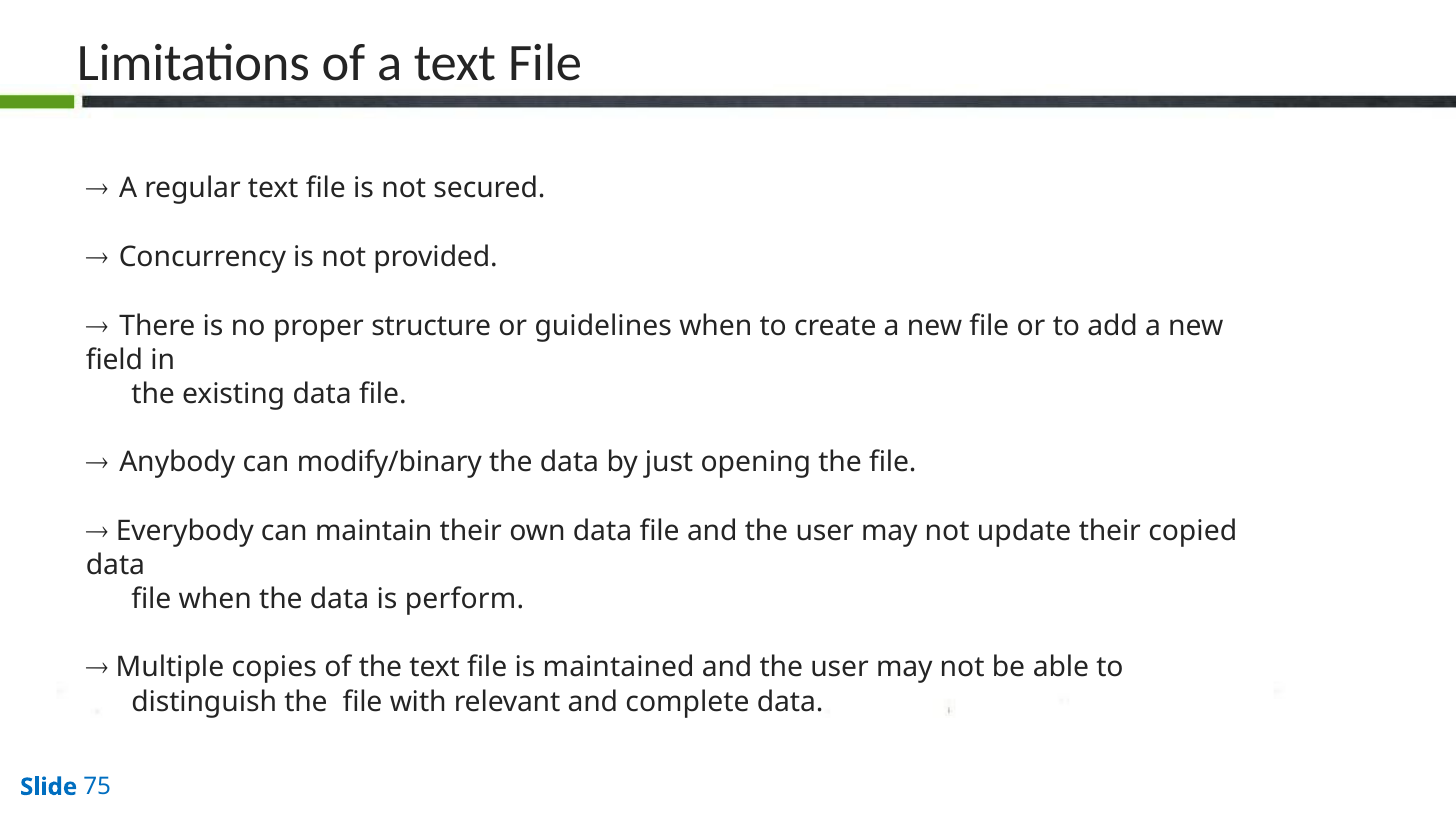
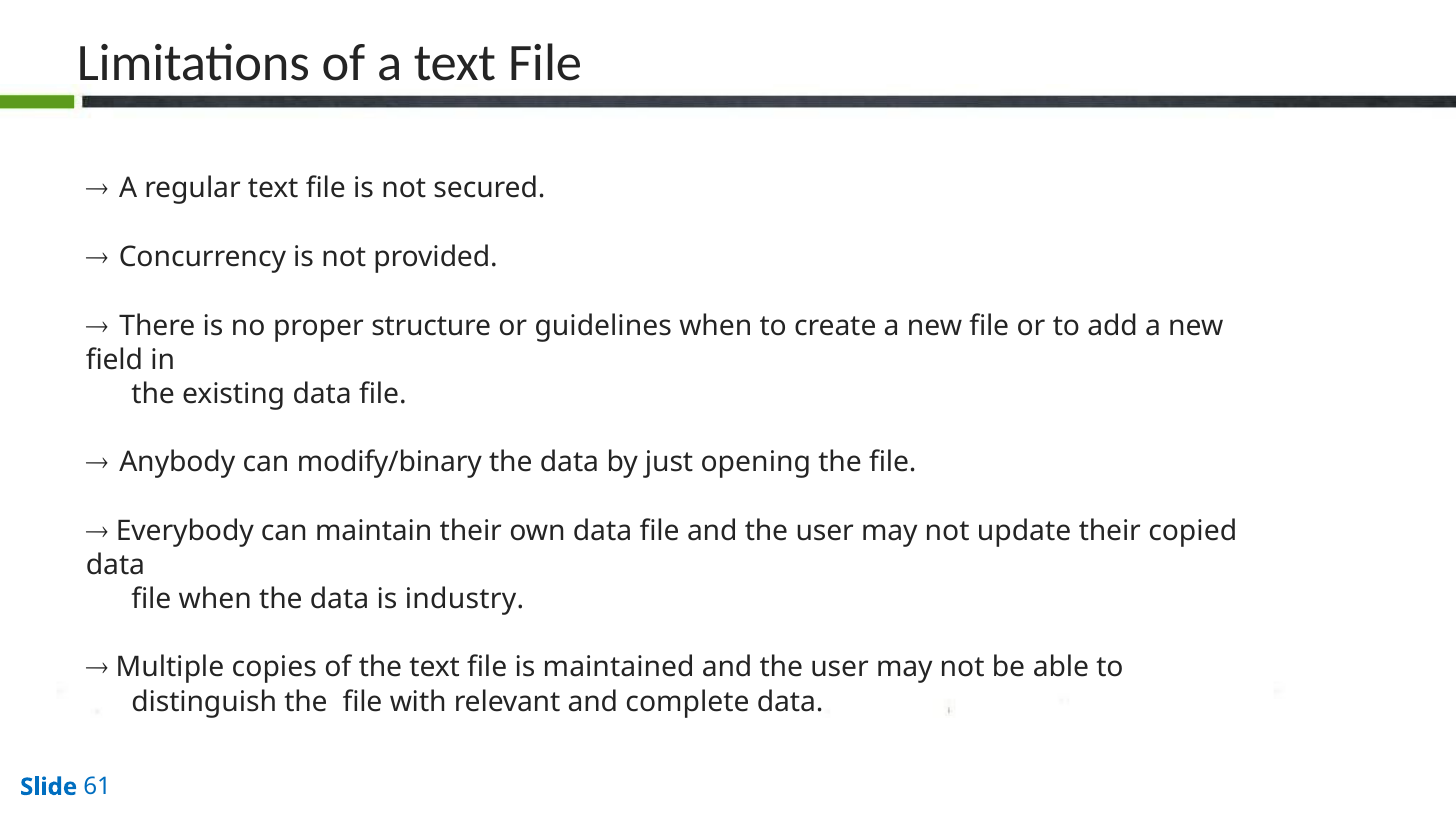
perform: perform -> industry
75: 75 -> 61
